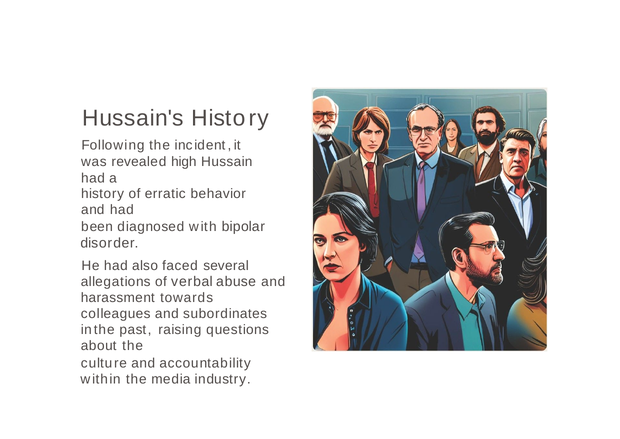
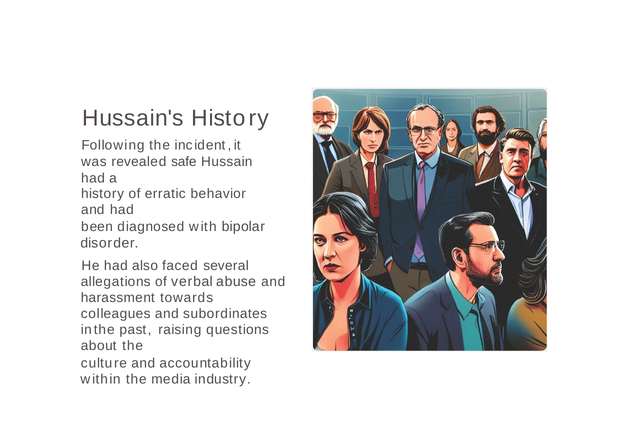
high: high -> safe
